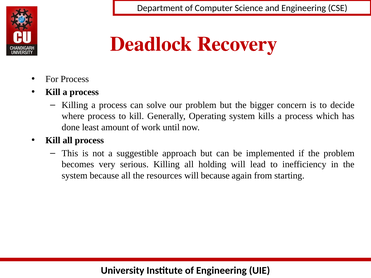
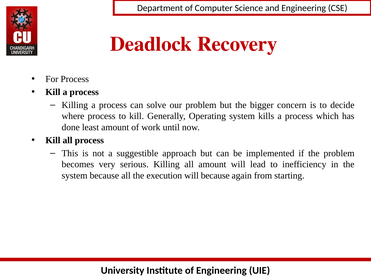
all holding: holding -> amount
resources: resources -> execution
